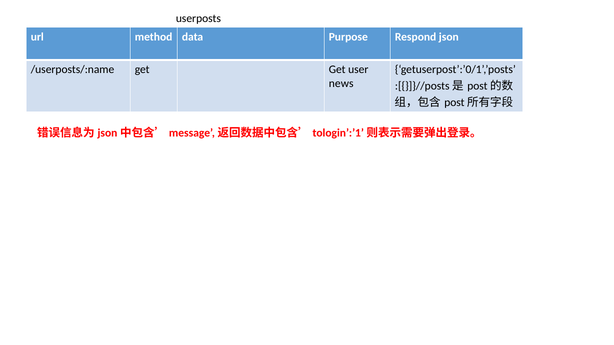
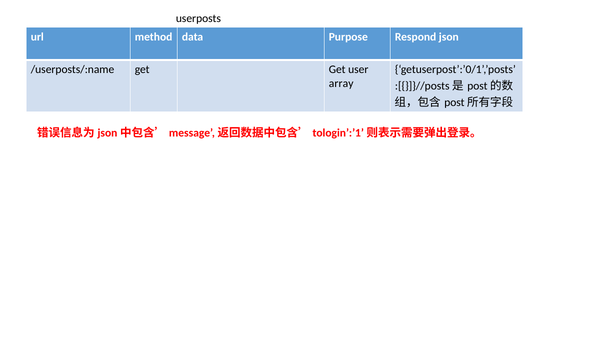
news: news -> array
